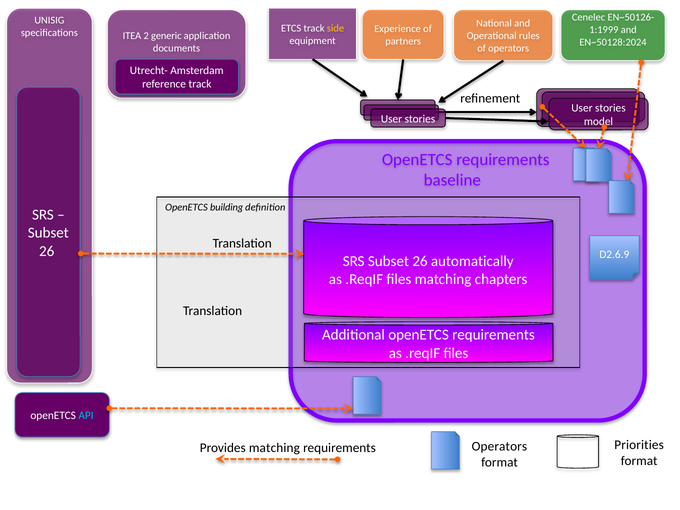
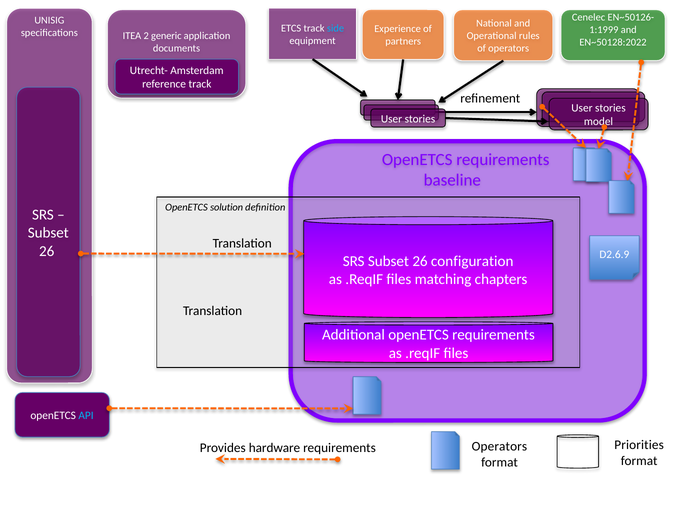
side colour: yellow -> light blue
EN~50128:2024: EN~50128:2024 -> EN~50128:2022
building: building -> solution
automatically: automatically -> configuration
Provides matching: matching -> hardware
